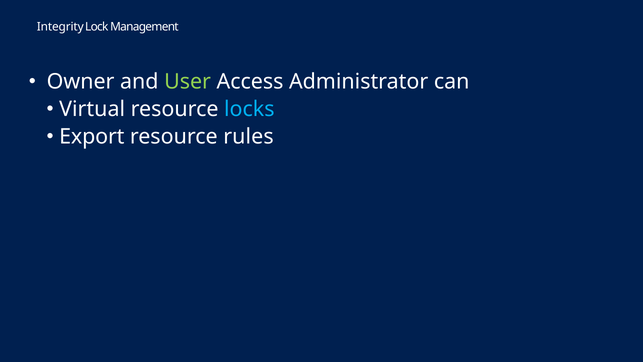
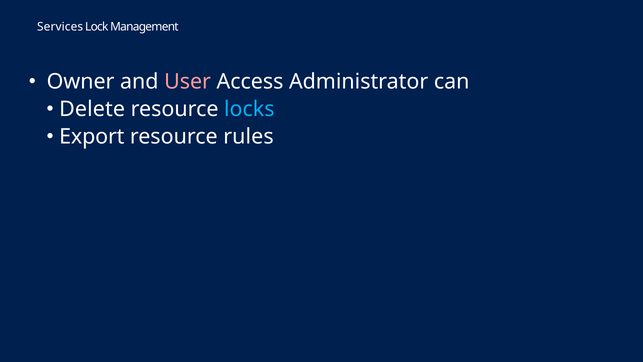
Integrity: Integrity -> Services
User colour: light green -> pink
Virtual: Virtual -> Delete
